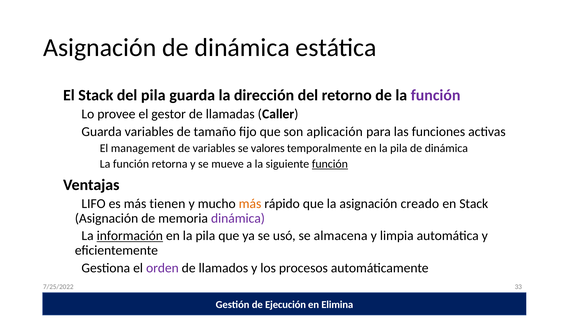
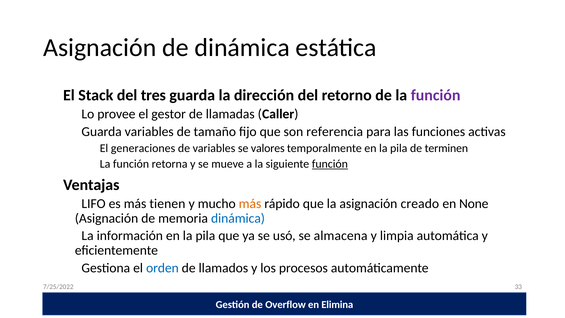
del pila: pila -> tres
aplicación: aplicación -> referencia
management: management -> generaciones
pila de dinámica: dinámica -> terminen
en Stack: Stack -> None
dinámica at (238, 218) colour: purple -> blue
información underline: present -> none
orden colour: purple -> blue
Ejecución: Ejecución -> Overflow
